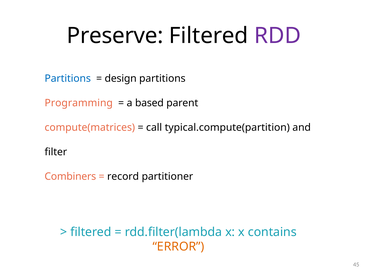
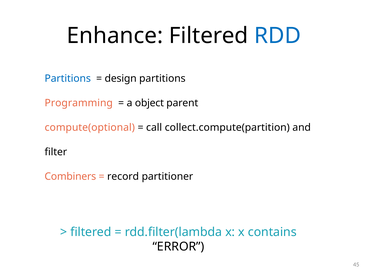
Preserve: Preserve -> Enhance
RDD colour: purple -> blue
based: based -> object
compute(matrices: compute(matrices -> compute(optional
typical.compute(partition: typical.compute(partition -> collect.compute(partition
ERROR colour: orange -> black
